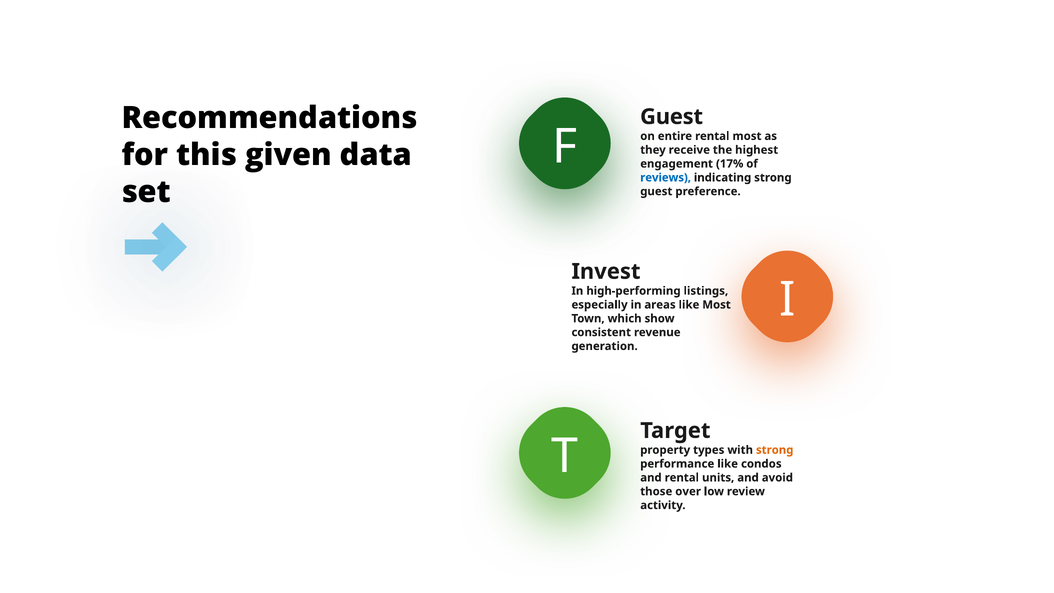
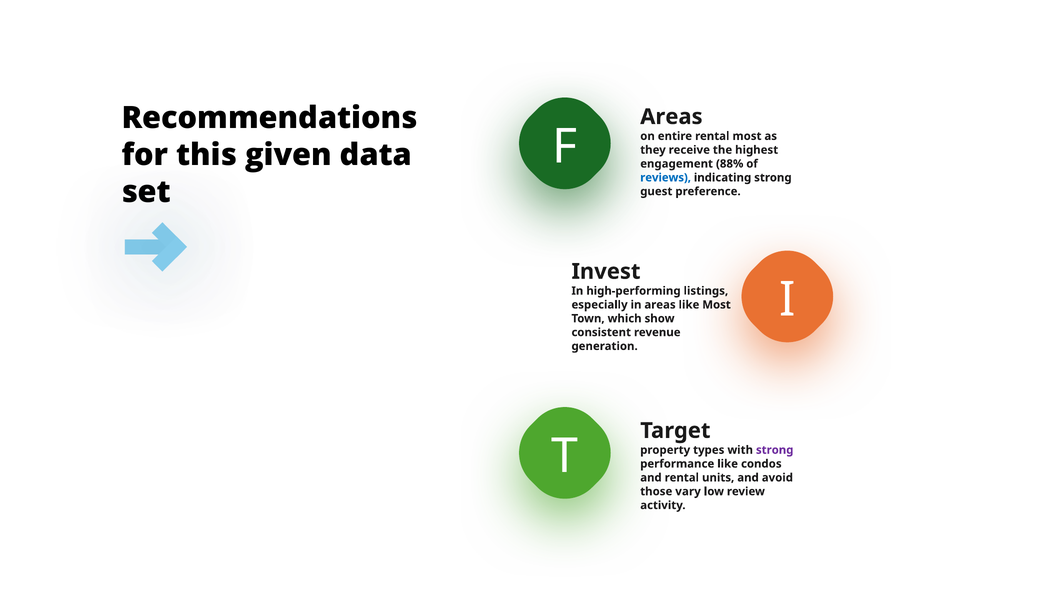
Guest at (672, 117): Guest -> Areas
17%: 17% -> 88%
strong at (775, 450) colour: orange -> purple
over: over -> vary
